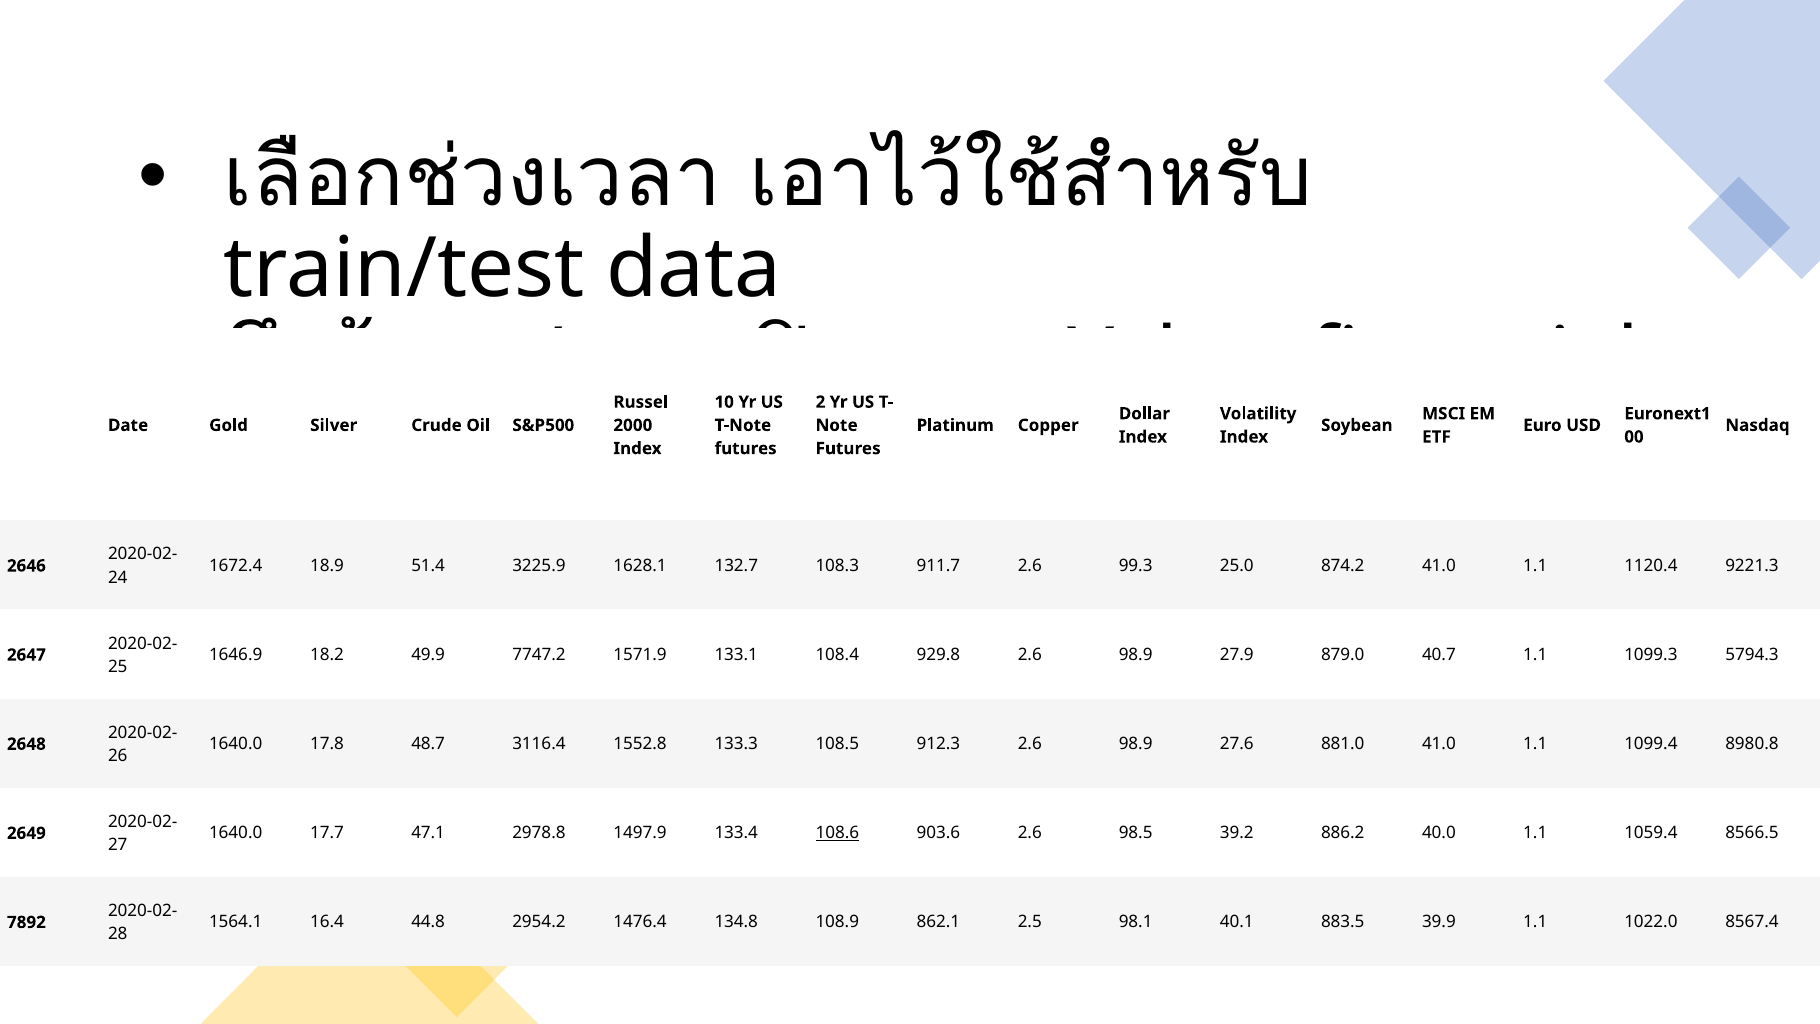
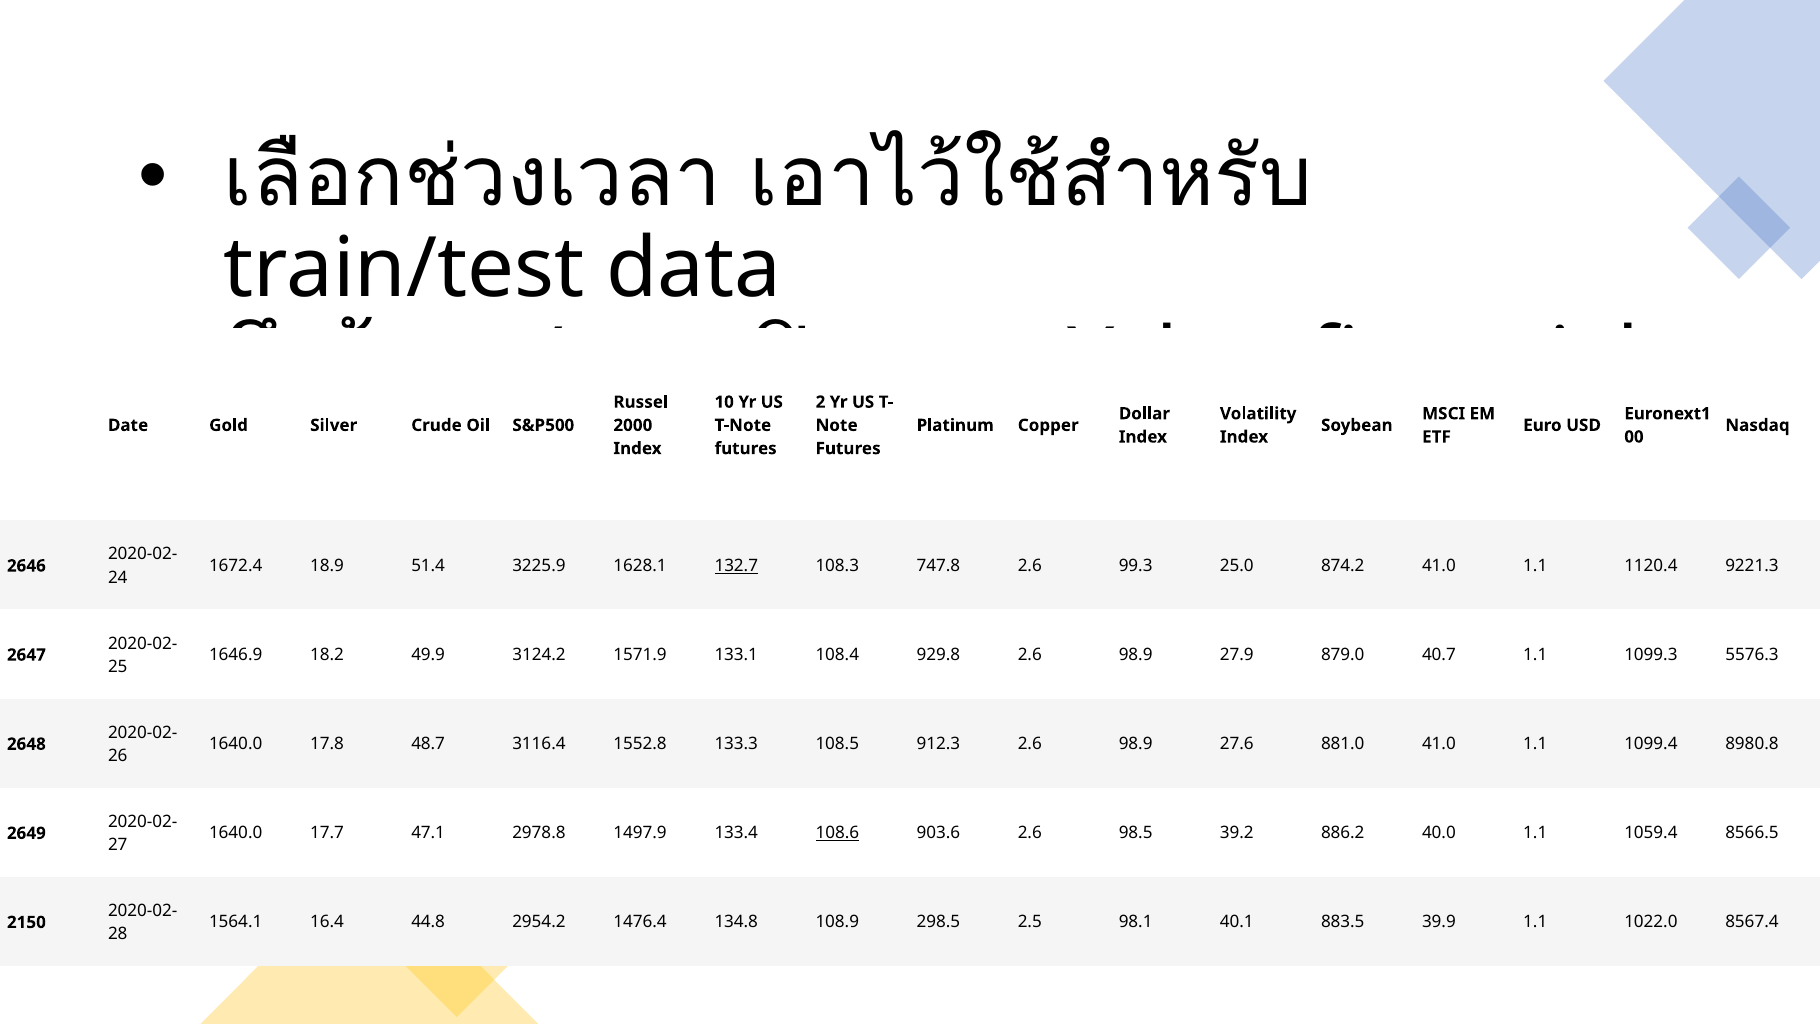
132.7 underline: none -> present
911.7: 911.7 -> 747.8
7747.2: 7747.2 -> 3124.2
5794.3: 5794.3 -> 5576.3
862.1: 862.1 -> 298.5
7892: 7892 -> 2150
